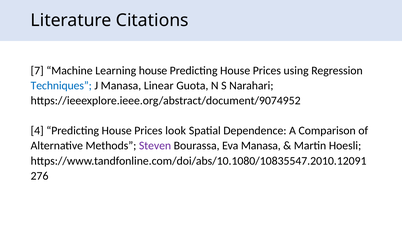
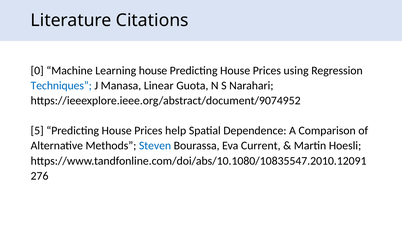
7: 7 -> 0
4: 4 -> 5
look: look -> help
Steven colour: purple -> blue
Eva Manasa: Manasa -> Current
